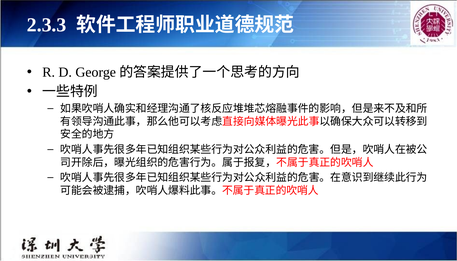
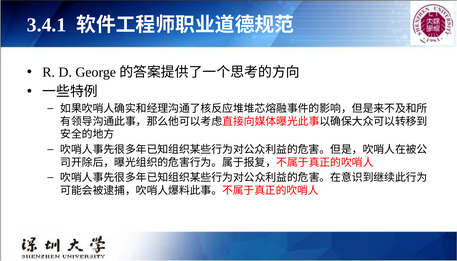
2.3.3: 2.3.3 -> 3.4.1
